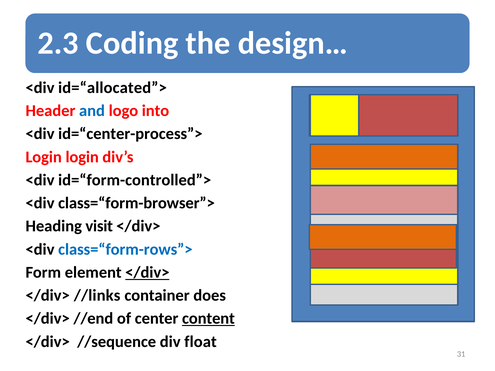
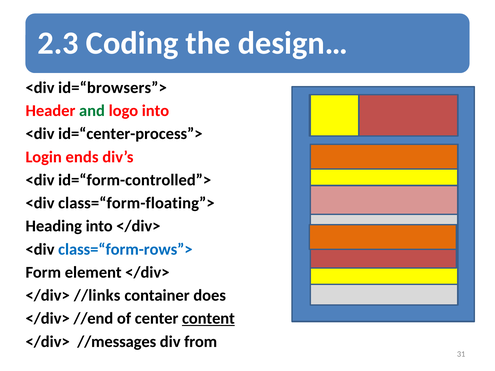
id=“allocated”>: id=“allocated”> -> id=“browsers”>
and colour: blue -> green
Login login: login -> ends
class=“form-browser”>: class=“form-browser”> -> class=“form-floating”>
Heading visit: visit -> into
</div> at (147, 273) underline: present -> none
//sequence: //sequence -> //messages
float: float -> from
